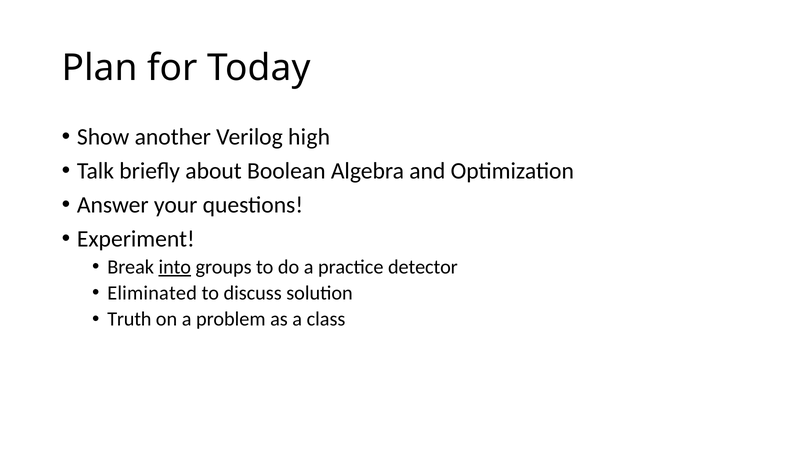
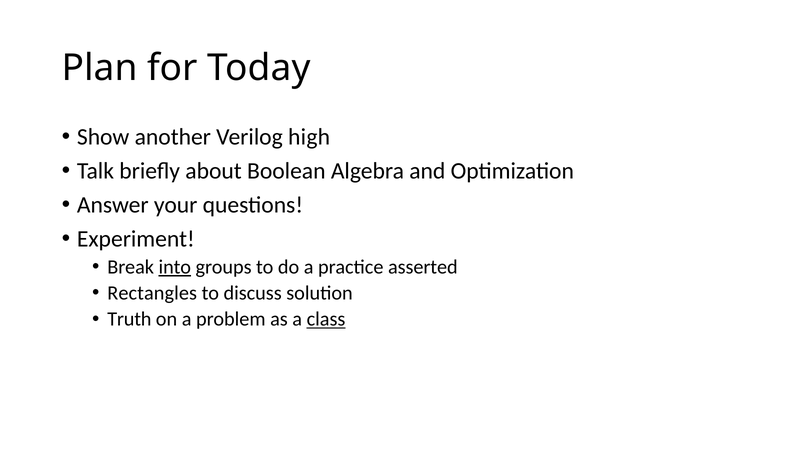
detector: detector -> asserted
Eliminated: Eliminated -> Rectangles
class underline: none -> present
